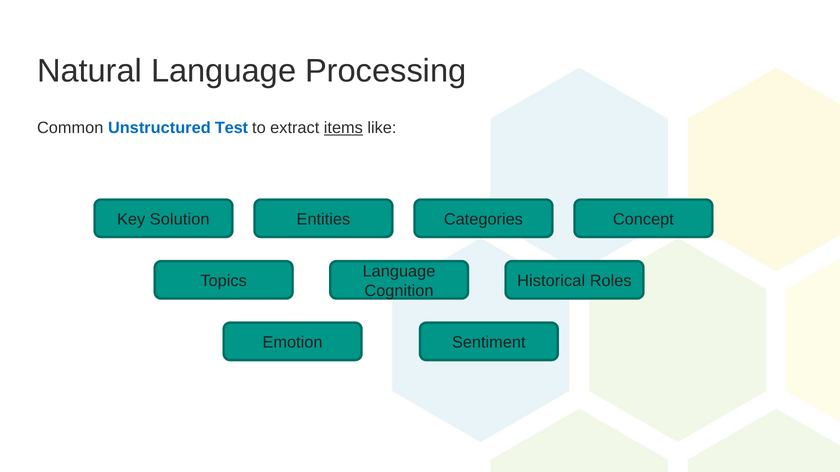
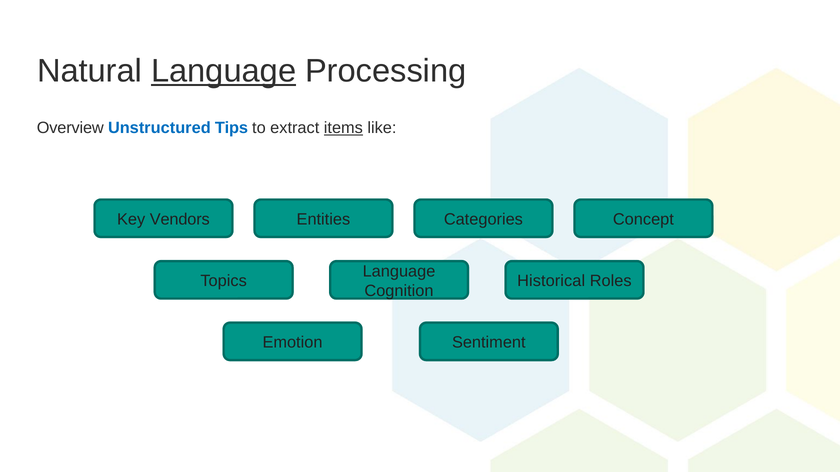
Language at (224, 71) underline: none -> present
Common: Common -> Overview
Test: Test -> Tips
Solution: Solution -> Vendors
